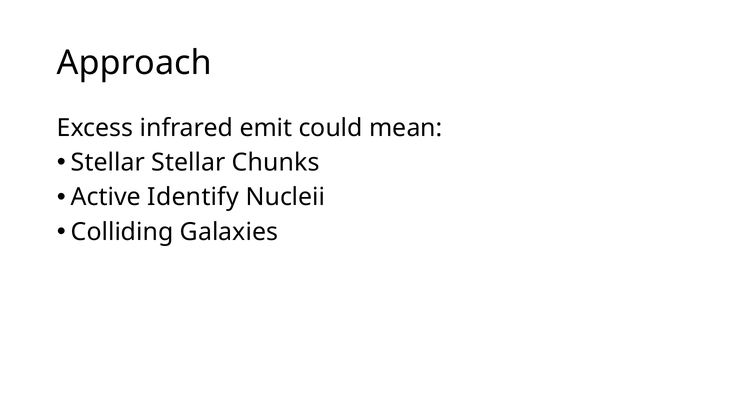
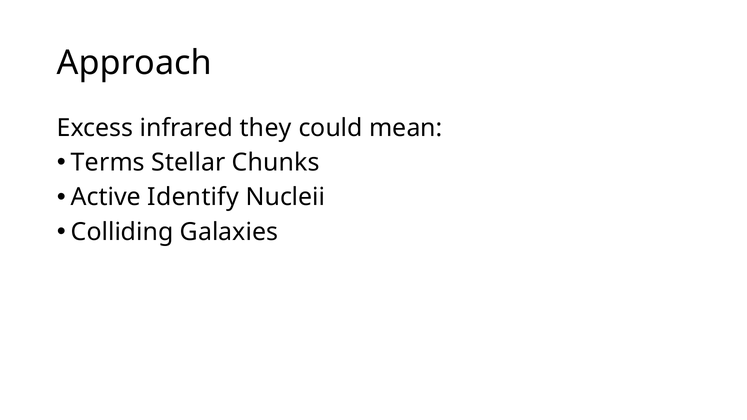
emit: emit -> they
Stellar at (108, 163): Stellar -> Terms
